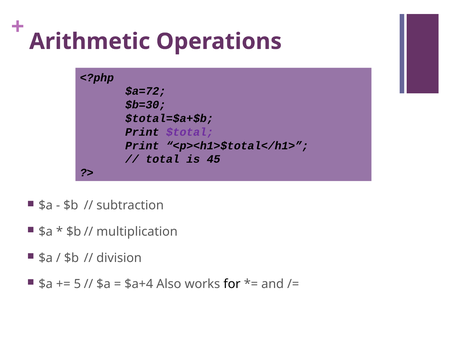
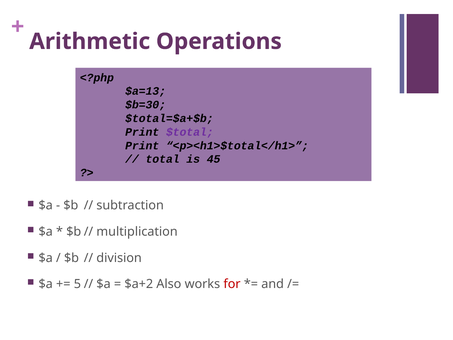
$a=72: $a=72 -> $a=13
$a+4: $a+4 -> $a+2
for colour: black -> red
